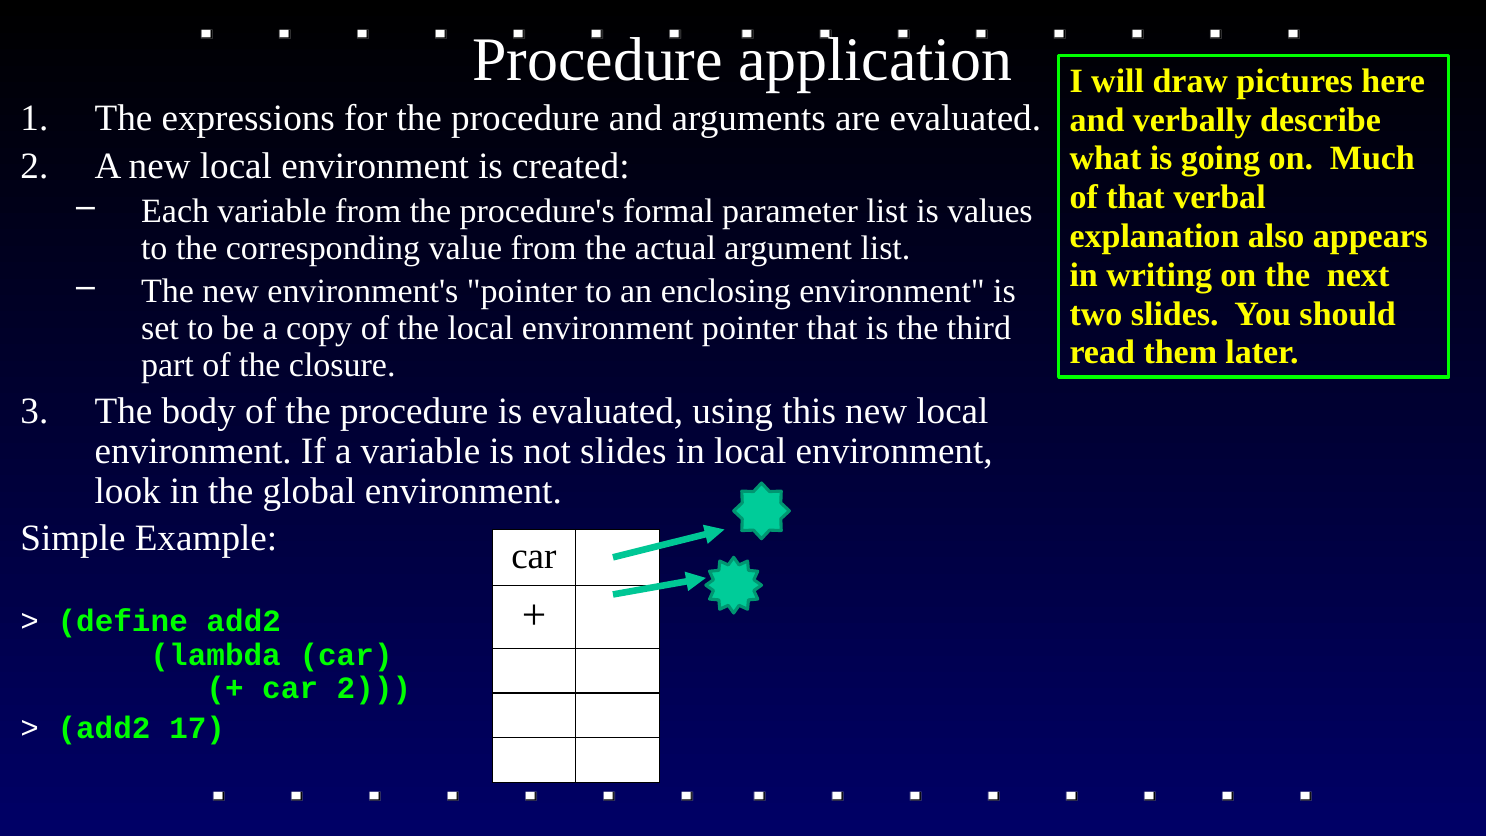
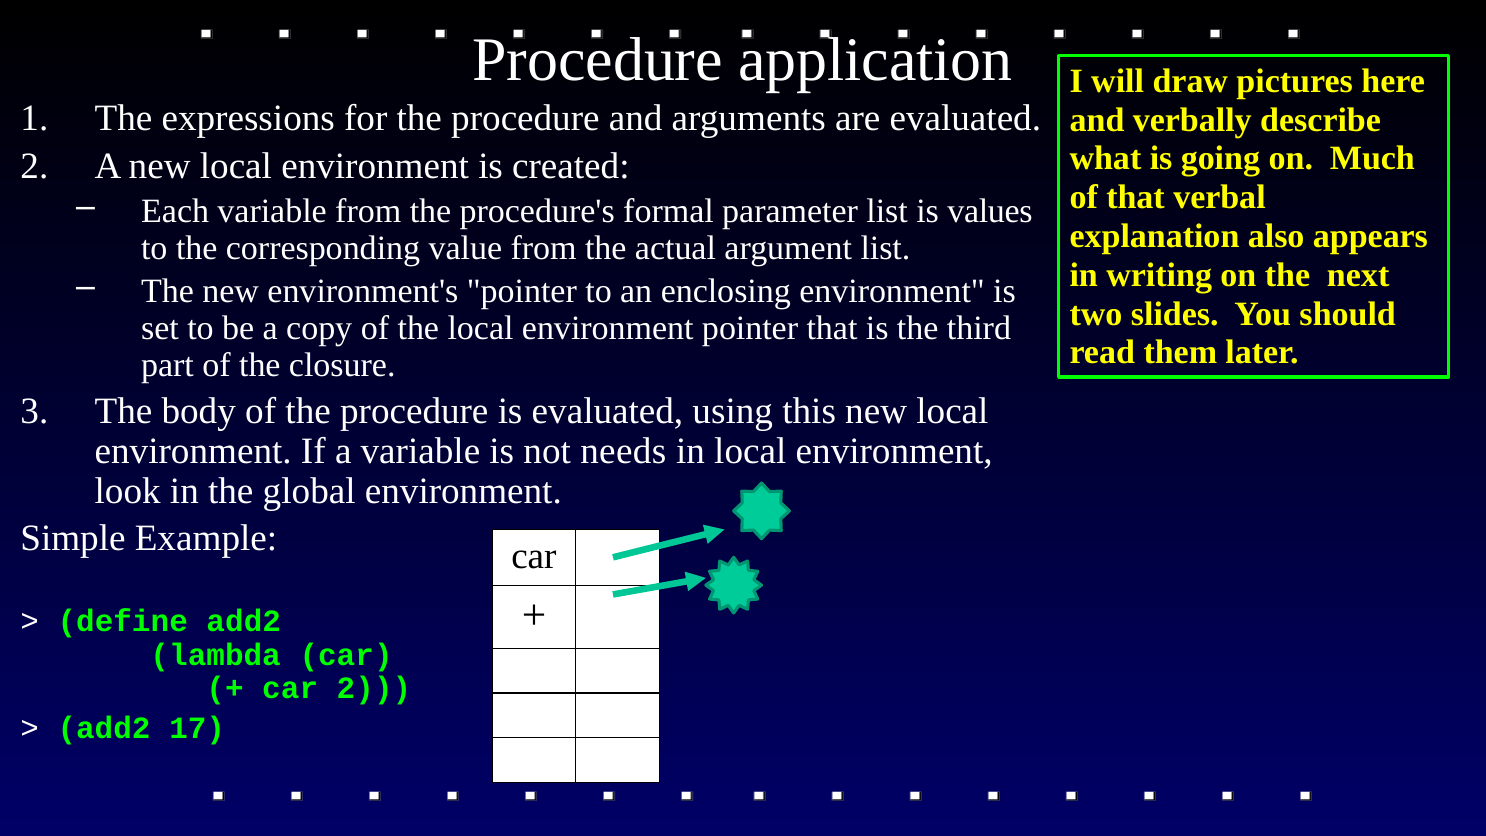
not slides: slides -> needs
